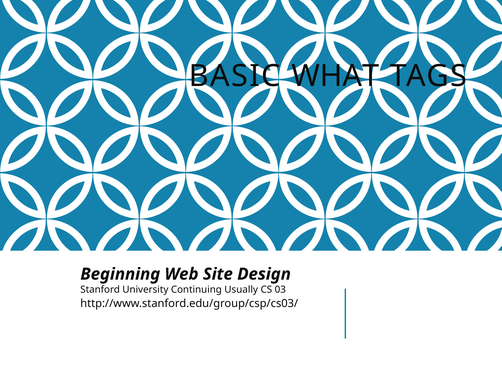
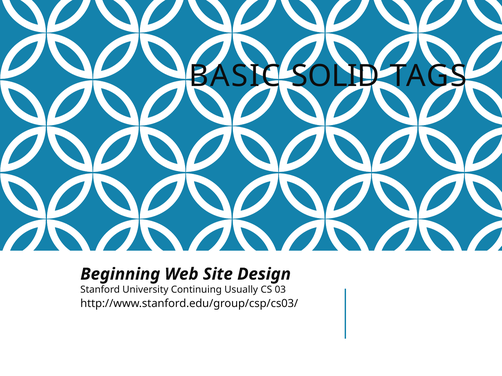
WHAT: WHAT -> SOLID
